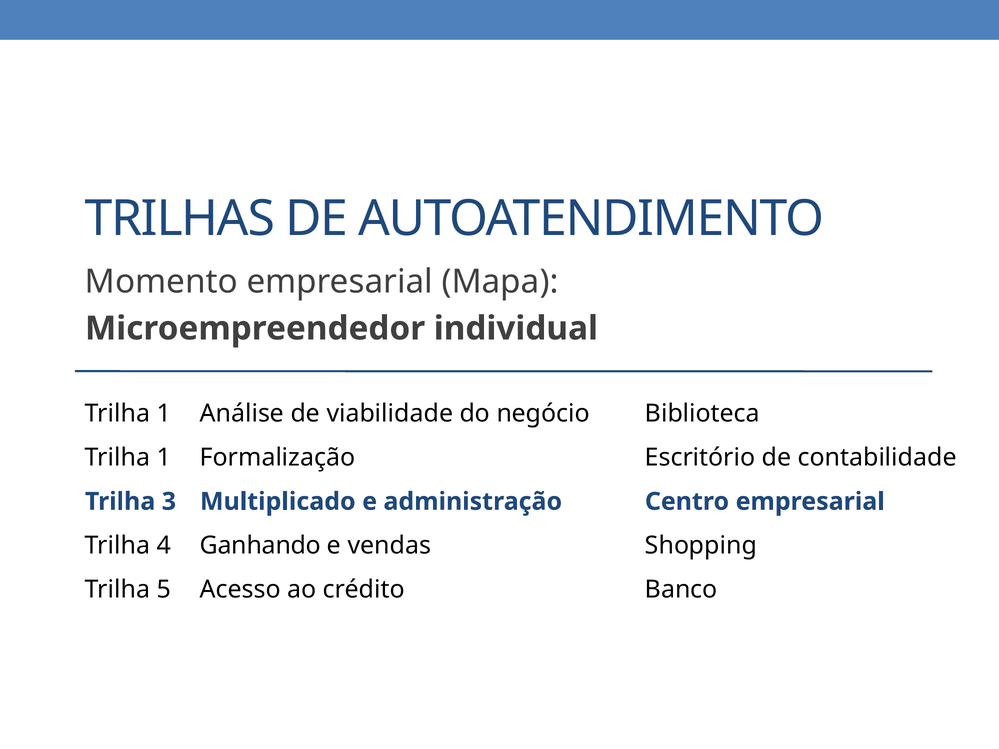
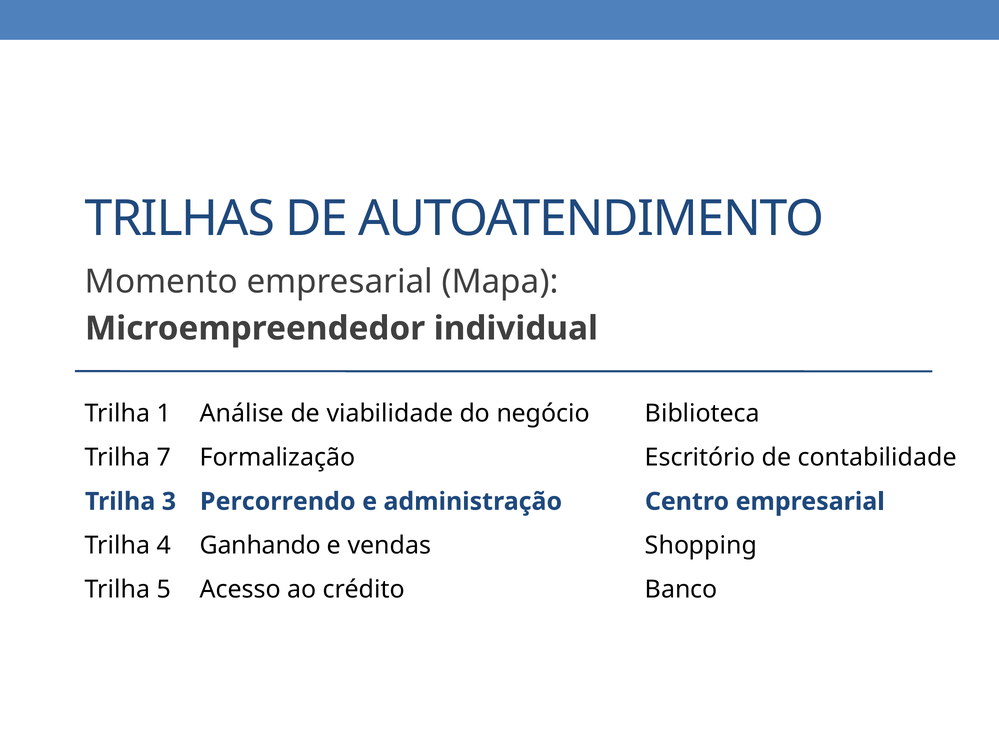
1 at (164, 458): 1 -> 7
Multiplicado: Multiplicado -> Percorrendo
